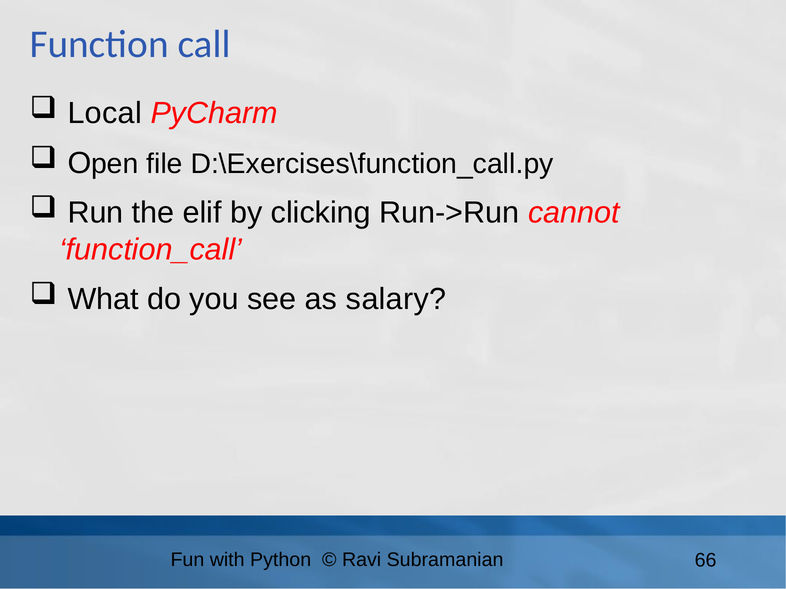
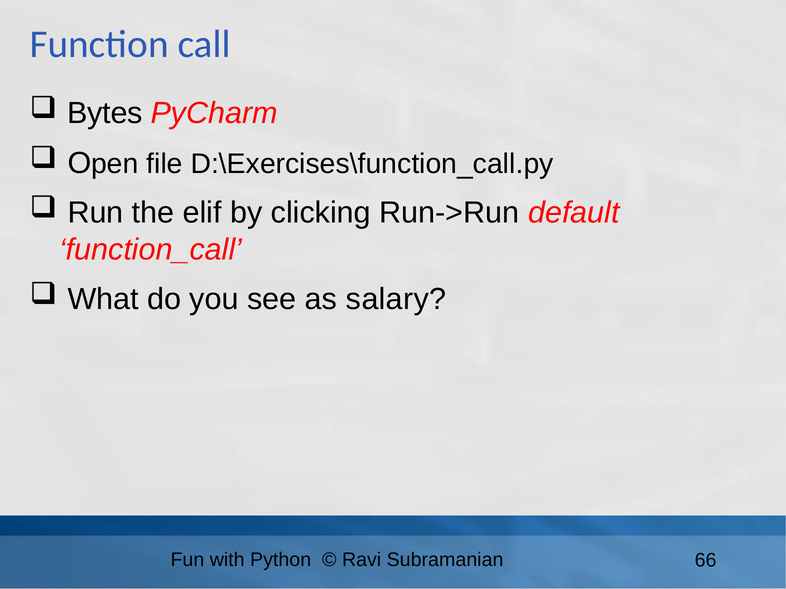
Local: Local -> Bytes
cannot: cannot -> default
